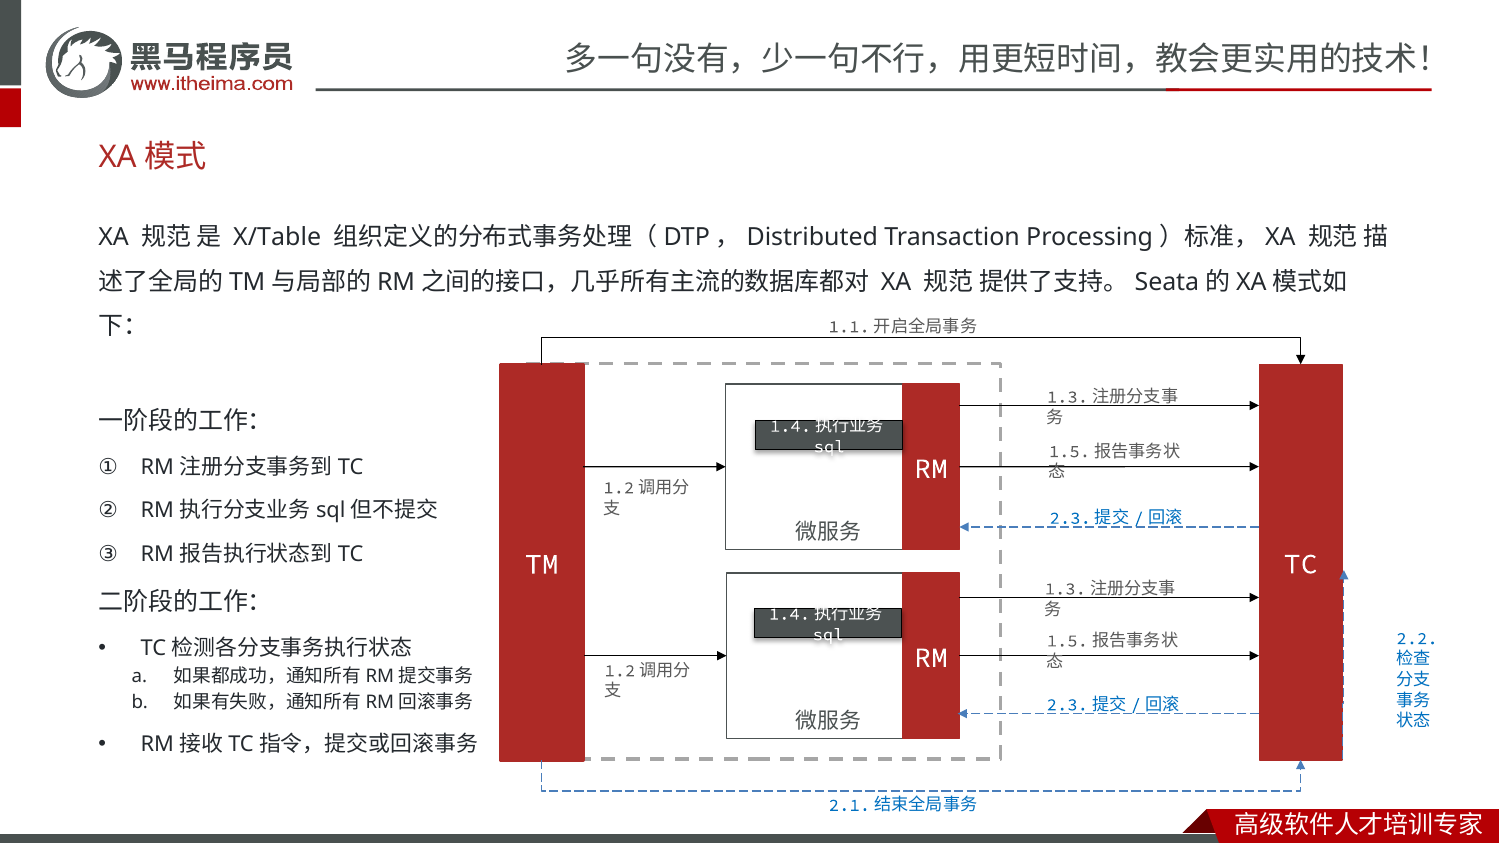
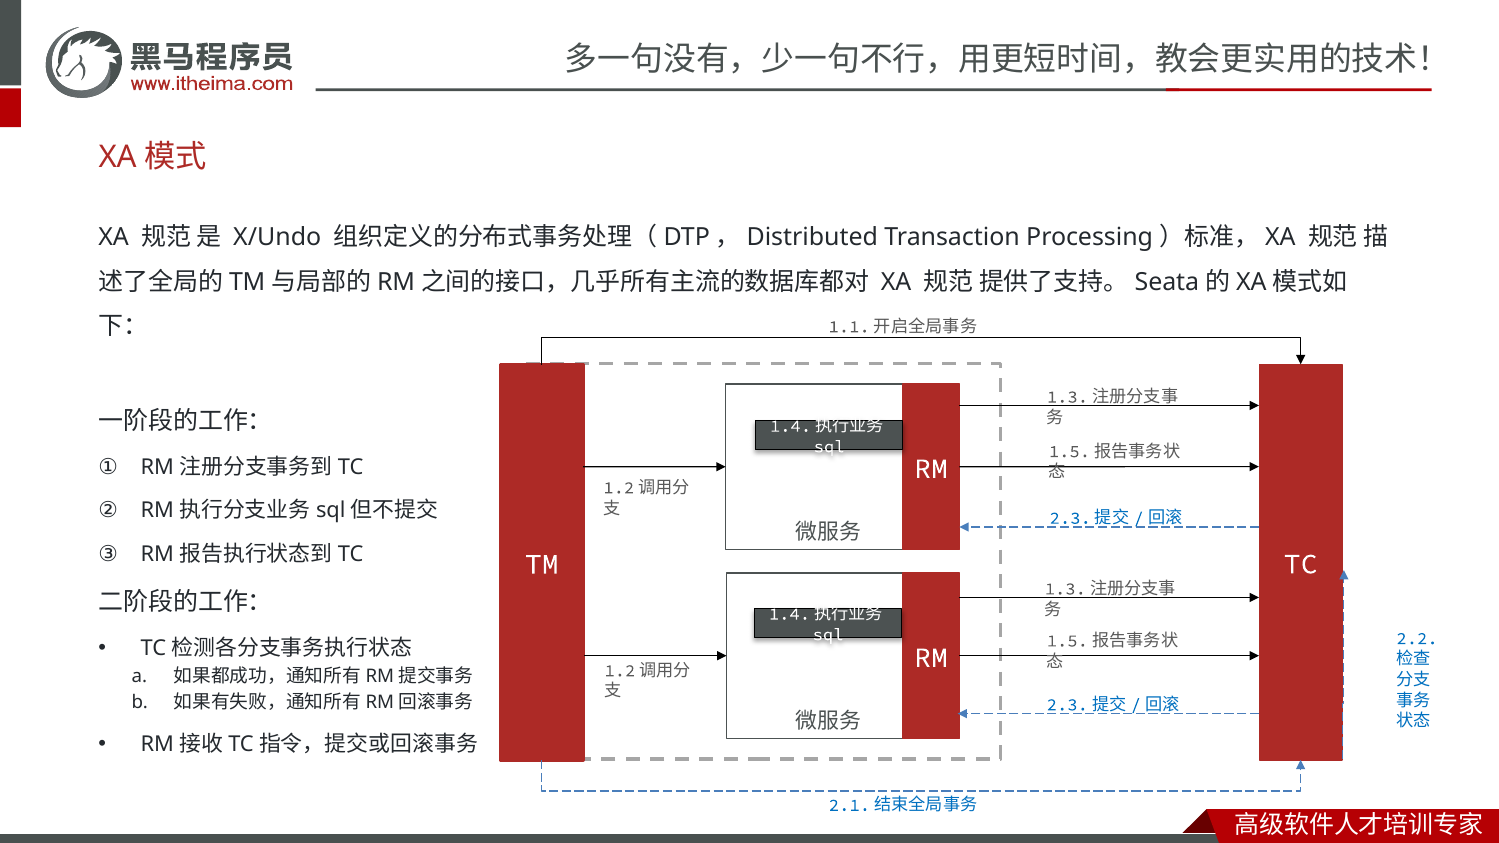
X/Table: X/Table -> X/Undo
